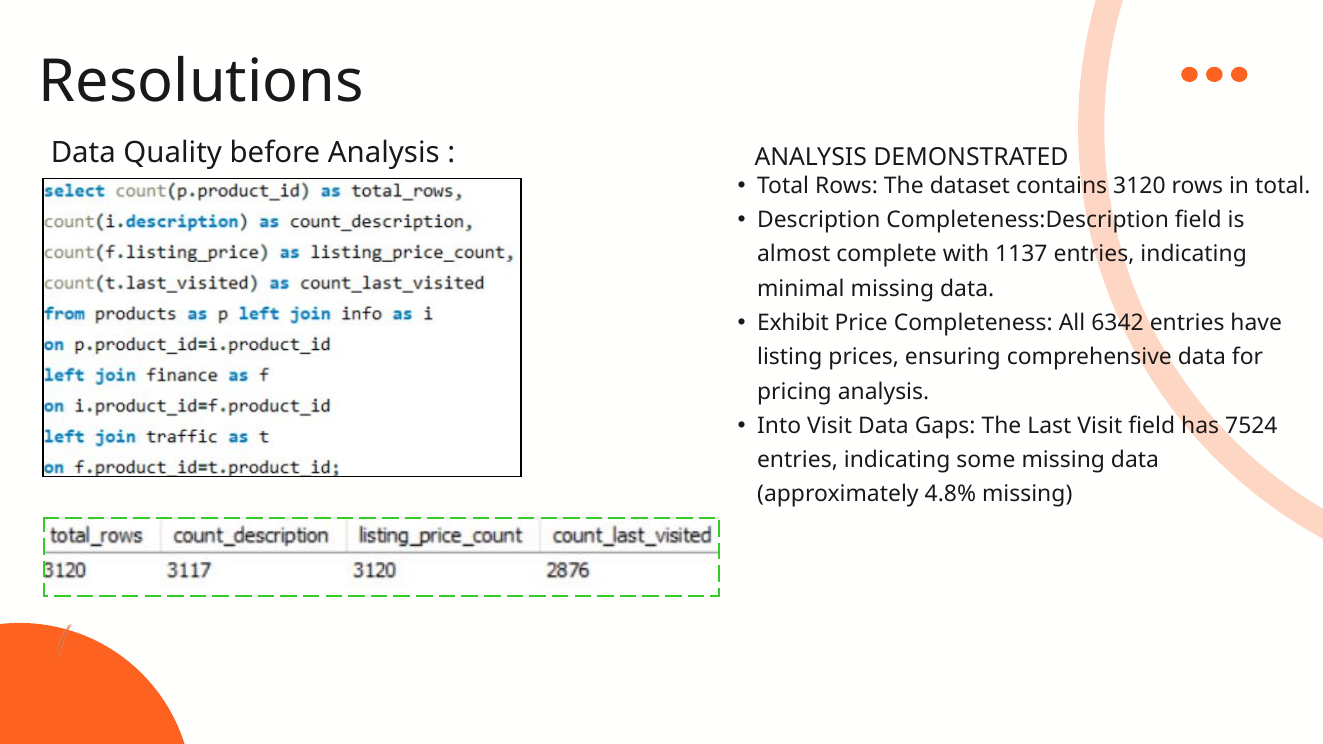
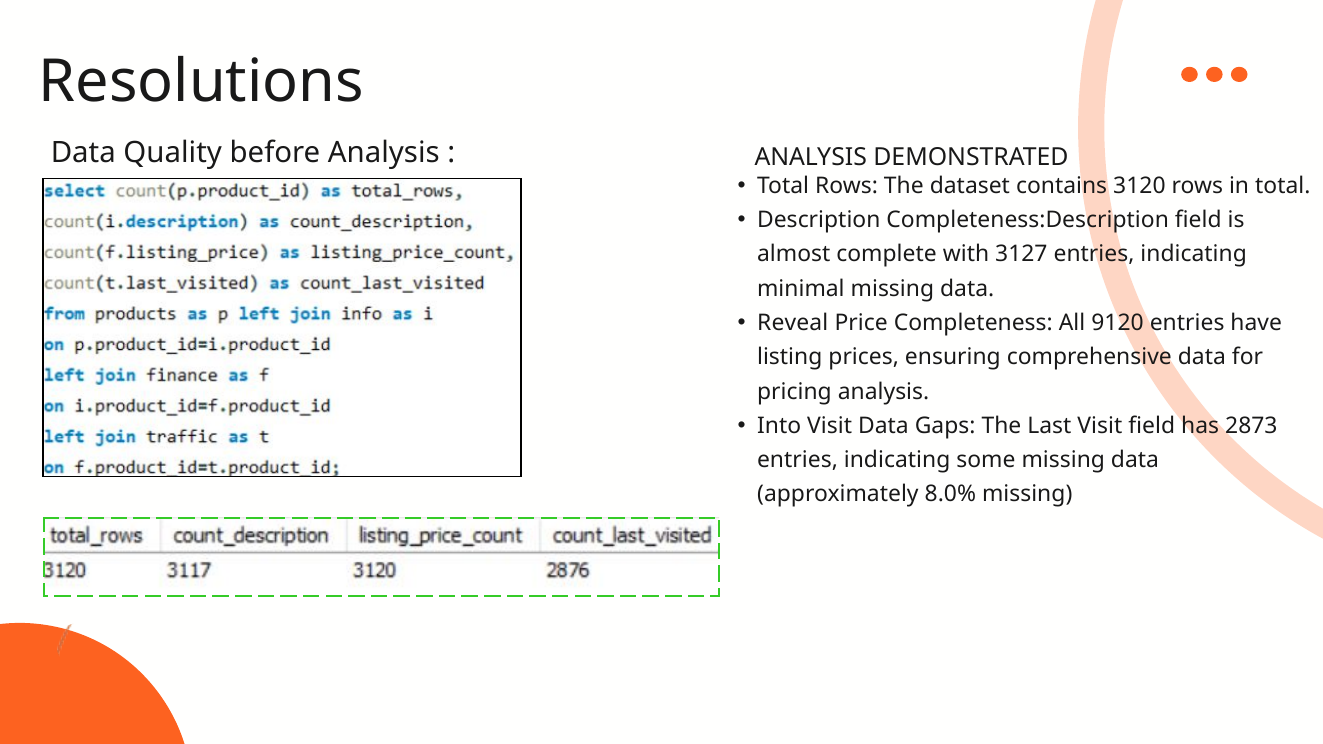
1137: 1137 -> 3127
Exhibit: Exhibit -> Reveal
6342: 6342 -> 9120
7524: 7524 -> 2873
4.8%: 4.8% -> 8.0%
